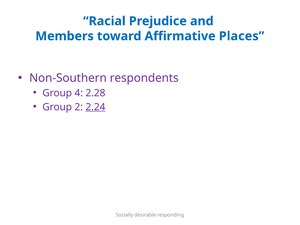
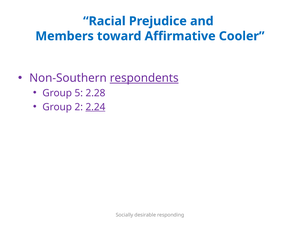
Places: Places -> Cooler
respondents underline: none -> present
4: 4 -> 5
